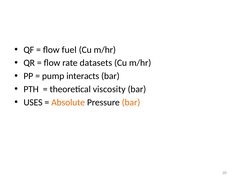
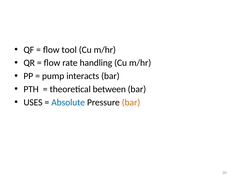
fuel: fuel -> tool
datasets: datasets -> handling
viscosity: viscosity -> between
Absolute colour: orange -> blue
